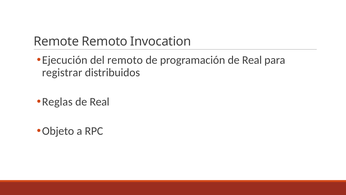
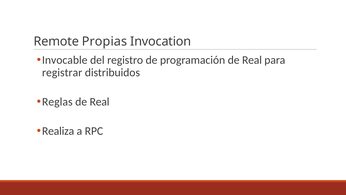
Remote Remoto: Remoto -> Propias
Ejecución: Ejecución -> Invocable
del remoto: remoto -> registro
Objeto: Objeto -> Realiza
